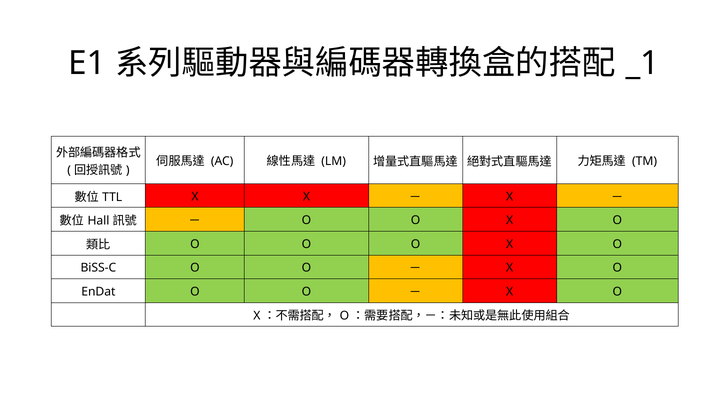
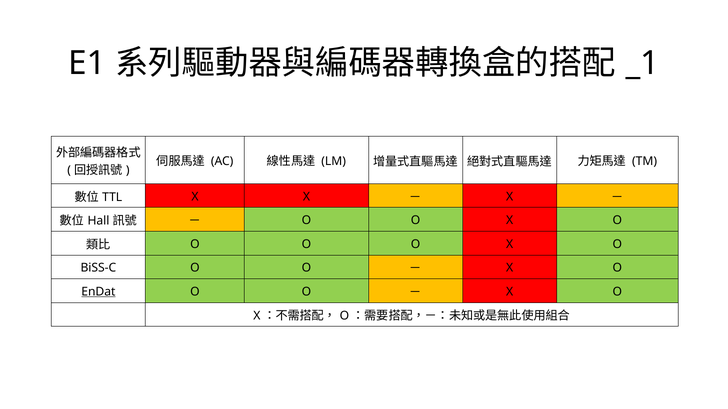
EnDat underline: none -> present
